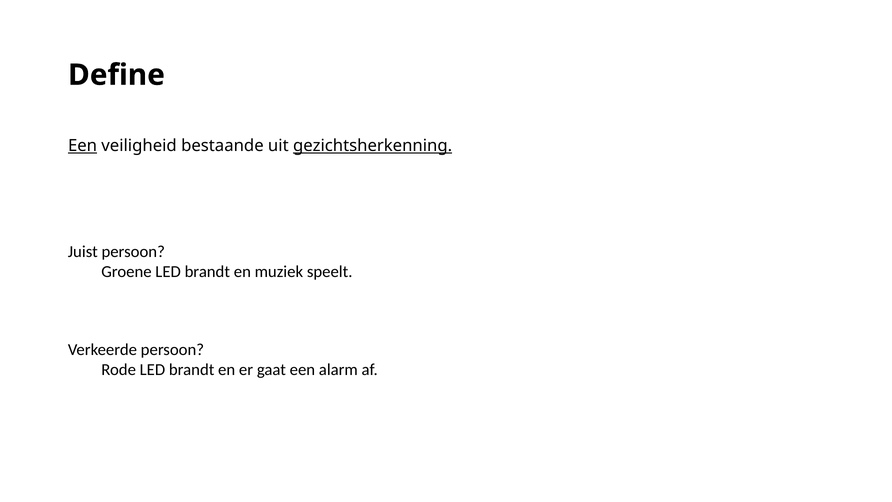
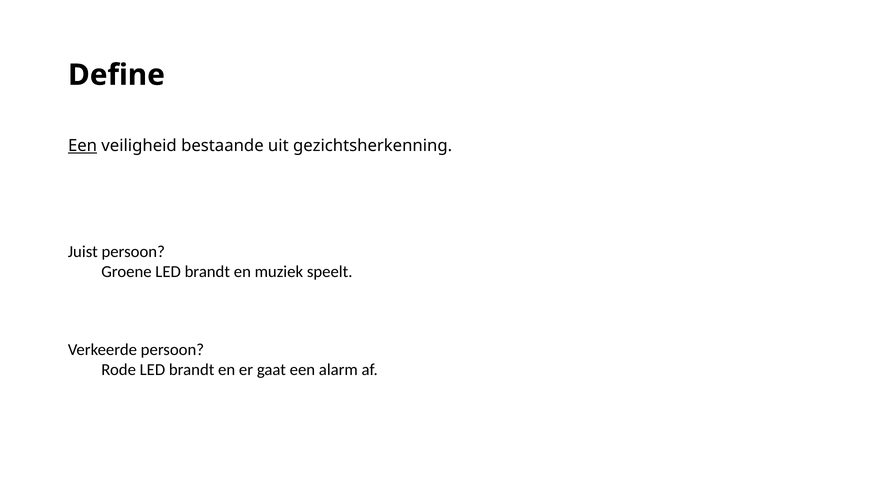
gezichtsherkenning underline: present -> none
